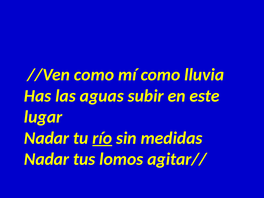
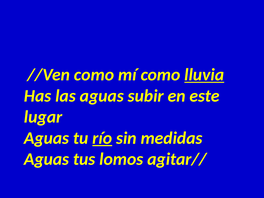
lluvia underline: none -> present
Nadar at (47, 138): Nadar -> Aguas
Nadar at (47, 159): Nadar -> Aguas
